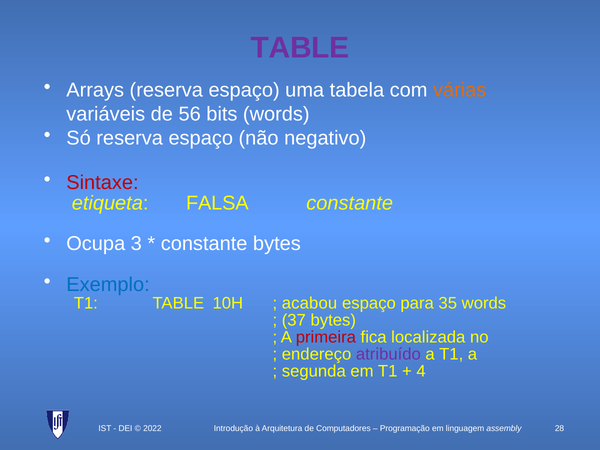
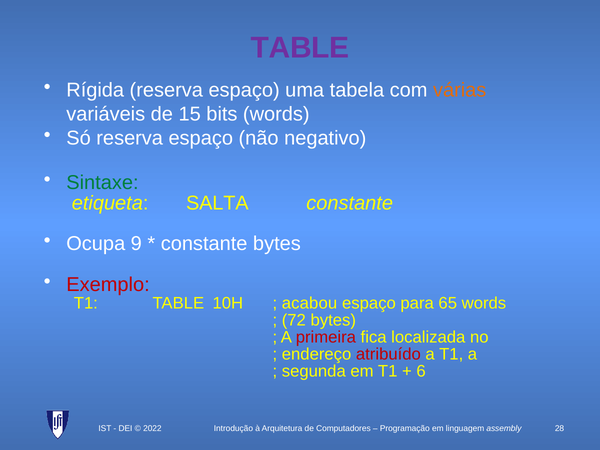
Arrays: Arrays -> Rígida
56: 56 -> 15
Sintaxe colour: red -> green
FALSA: FALSA -> SALTA
3: 3 -> 9
Exemplo colour: blue -> red
35: 35 -> 65
37: 37 -> 72
atribuído colour: purple -> red
4: 4 -> 6
